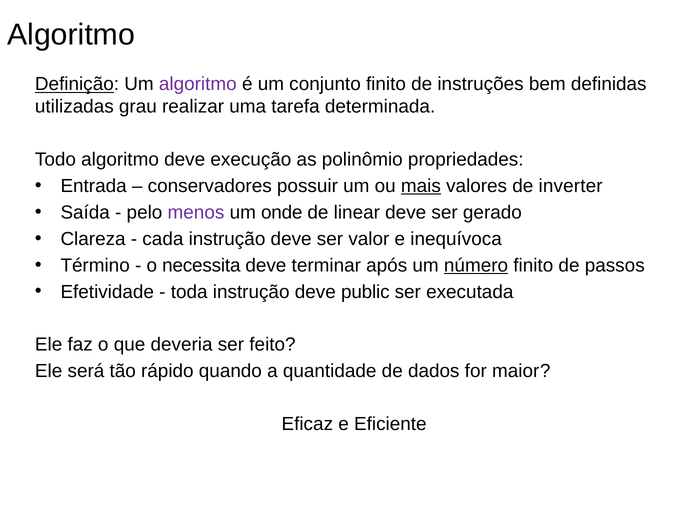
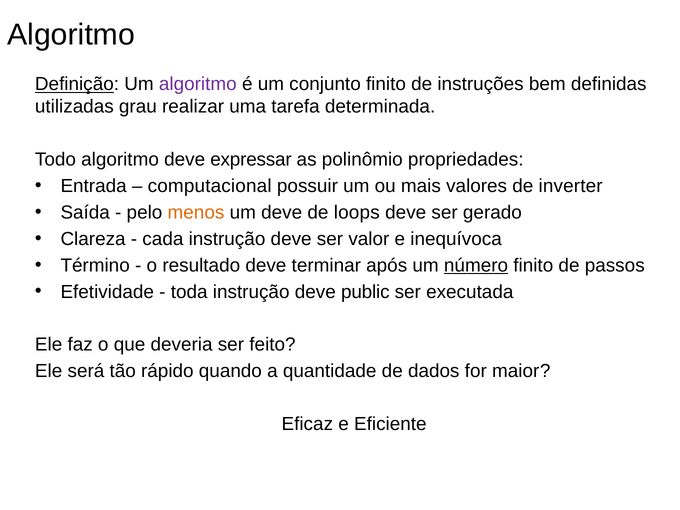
execução: execução -> expressar
conservadores: conservadores -> computacional
mais underline: present -> none
menos colour: purple -> orange
um onde: onde -> deve
linear: linear -> loops
necessita: necessita -> resultado
